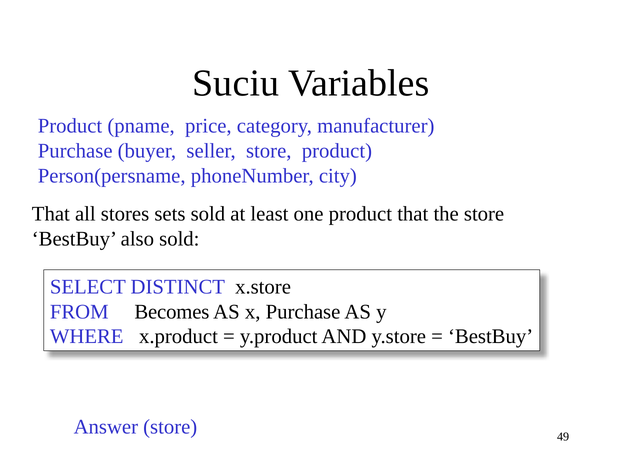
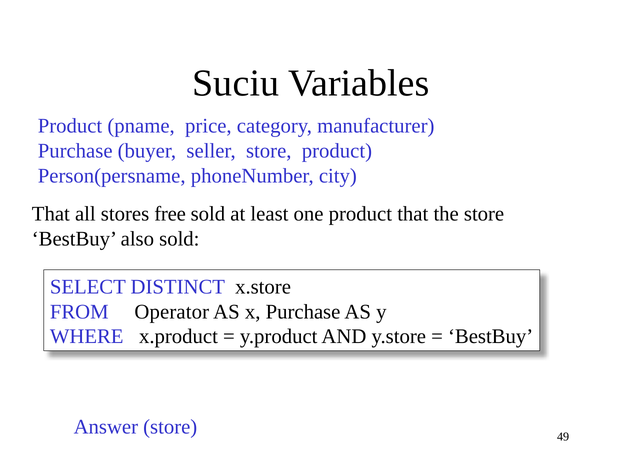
sets: sets -> free
Becomes: Becomes -> Operator
